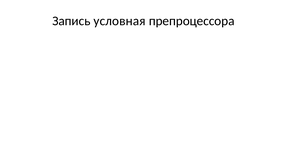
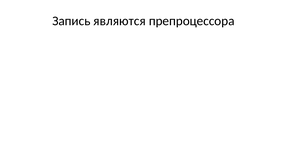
Запись условная: условная -> являются
